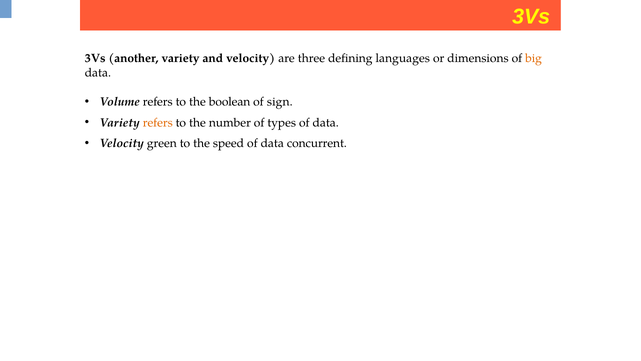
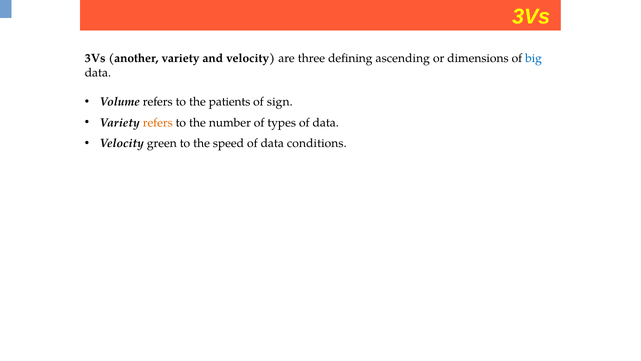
languages: languages -> ascending
big colour: orange -> blue
boolean: boolean -> patients
concurrent: concurrent -> conditions
